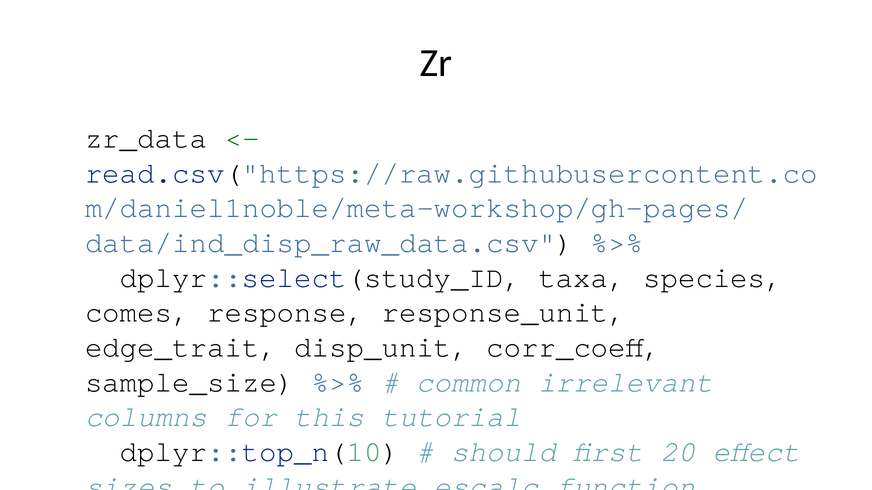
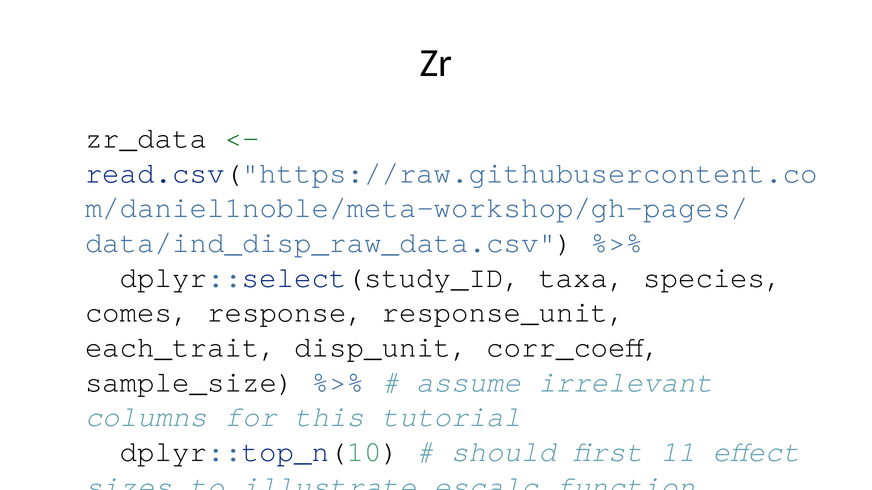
edge_trait: edge_trait -> each_trait
common: common -> assume
20: 20 -> 11
